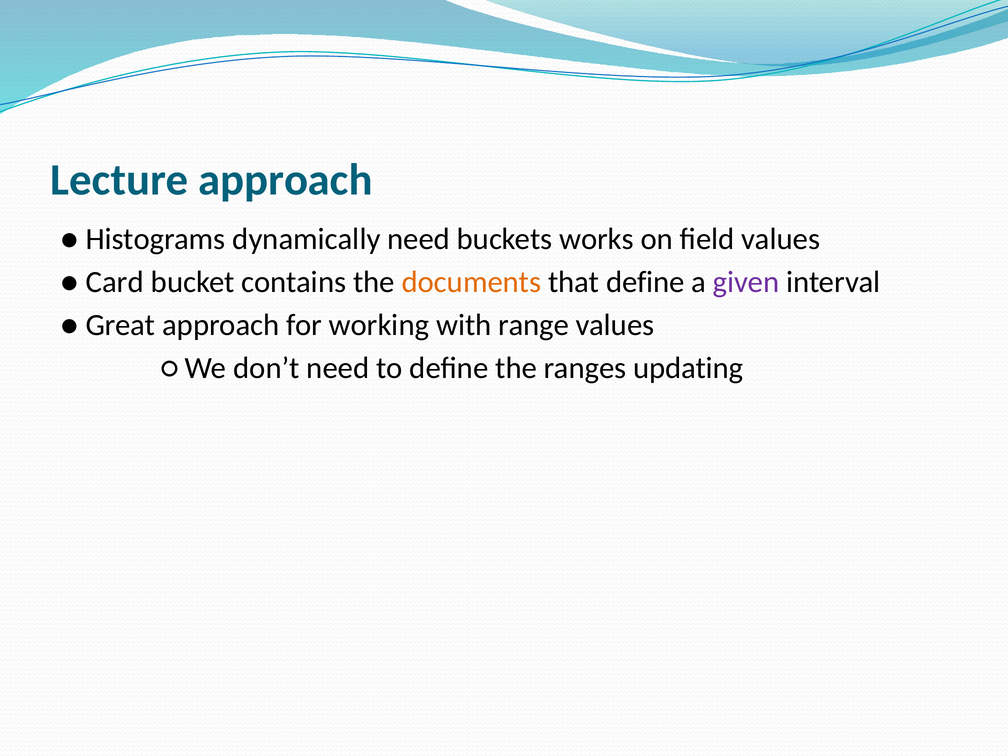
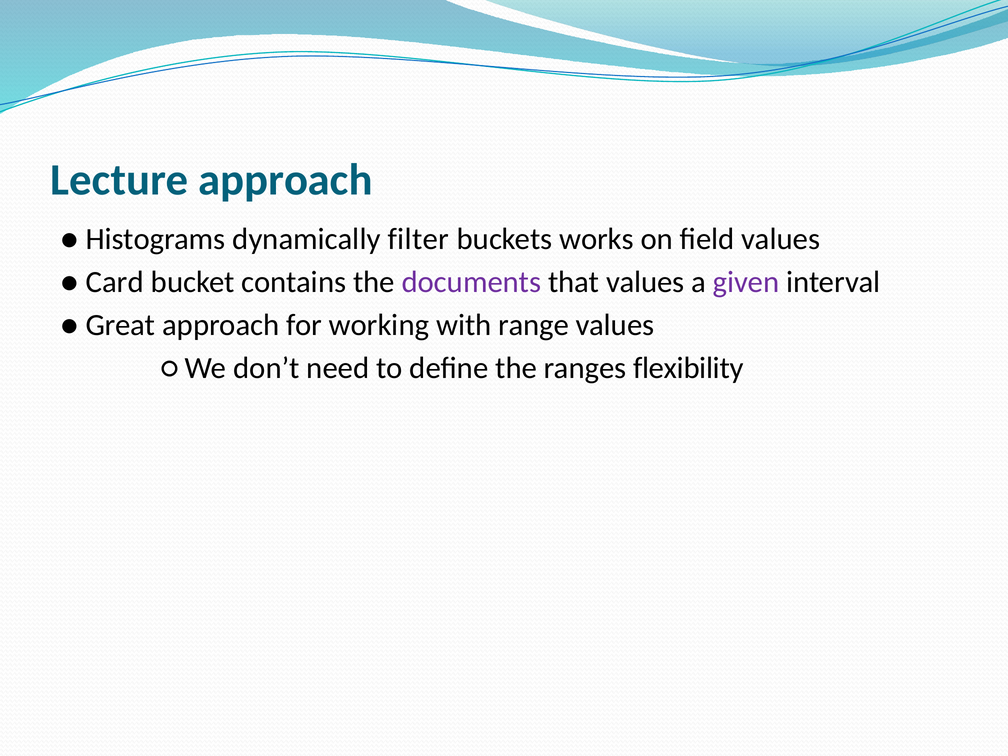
dynamically need: need -> filter
documents colour: orange -> purple
that define: define -> values
updating: updating -> flexibility
